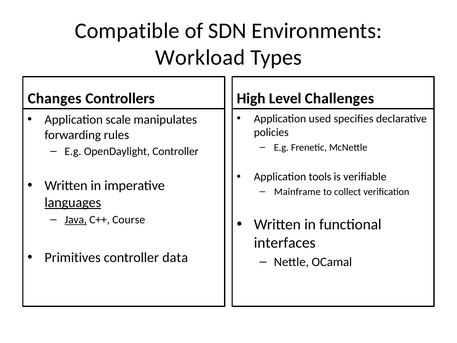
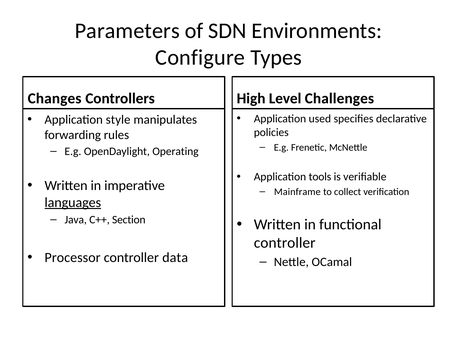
Compatible: Compatible -> Parameters
Workload: Workload -> Configure
scale: scale -> style
OpenDaylight Controller: Controller -> Operating
Java underline: present -> none
Course: Course -> Section
interfaces at (285, 243): interfaces -> controller
Primitives: Primitives -> Processor
